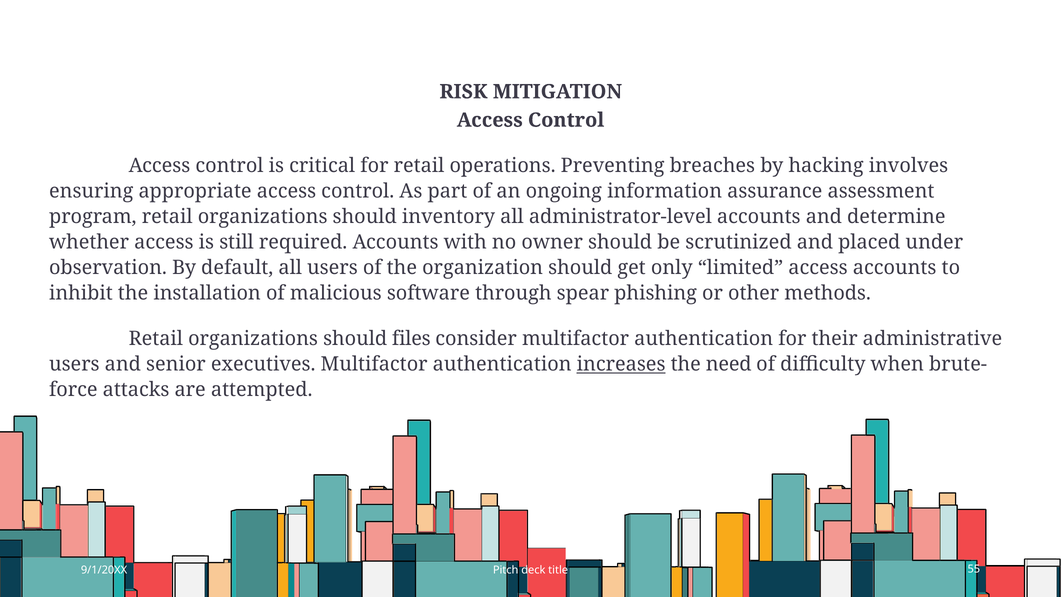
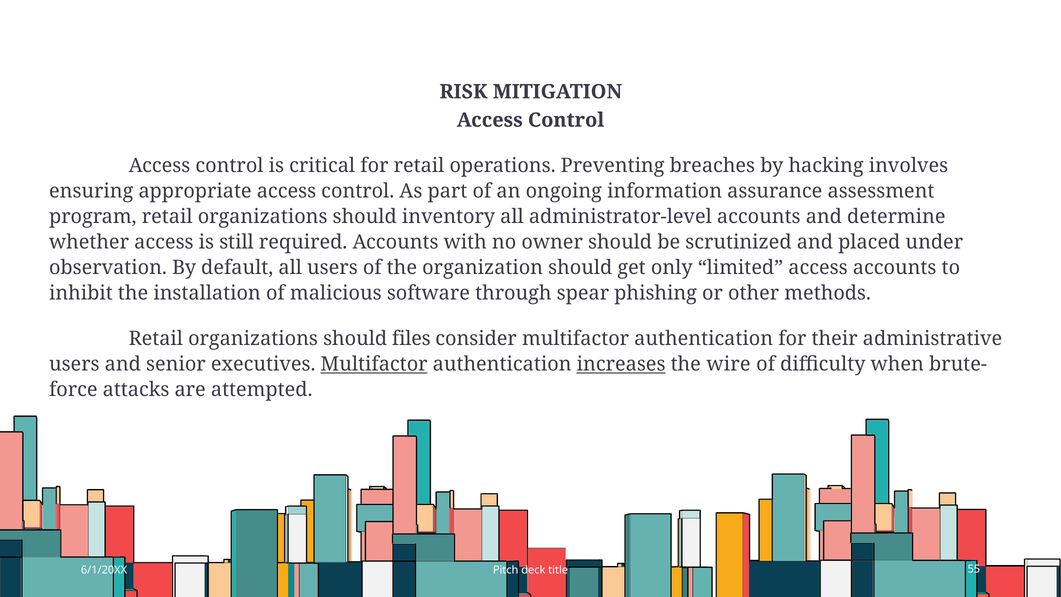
Multifactor at (374, 364) underline: none -> present
need: need -> wire
9/1/20XX: 9/1/20XX -> 6/1/20XX
